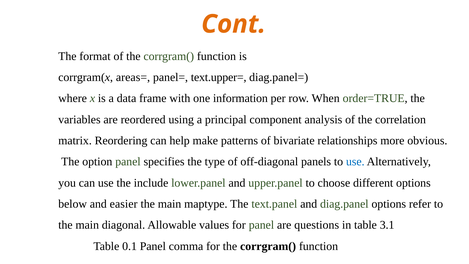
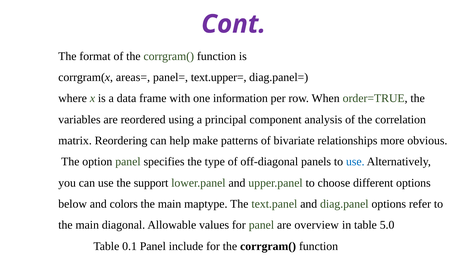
Cont colour: orange -> purple
include: include -> support
easier: easier -> colors
questions: questions -> overview
3.1: 3.1 -> 5.0
comma: comma -> include
